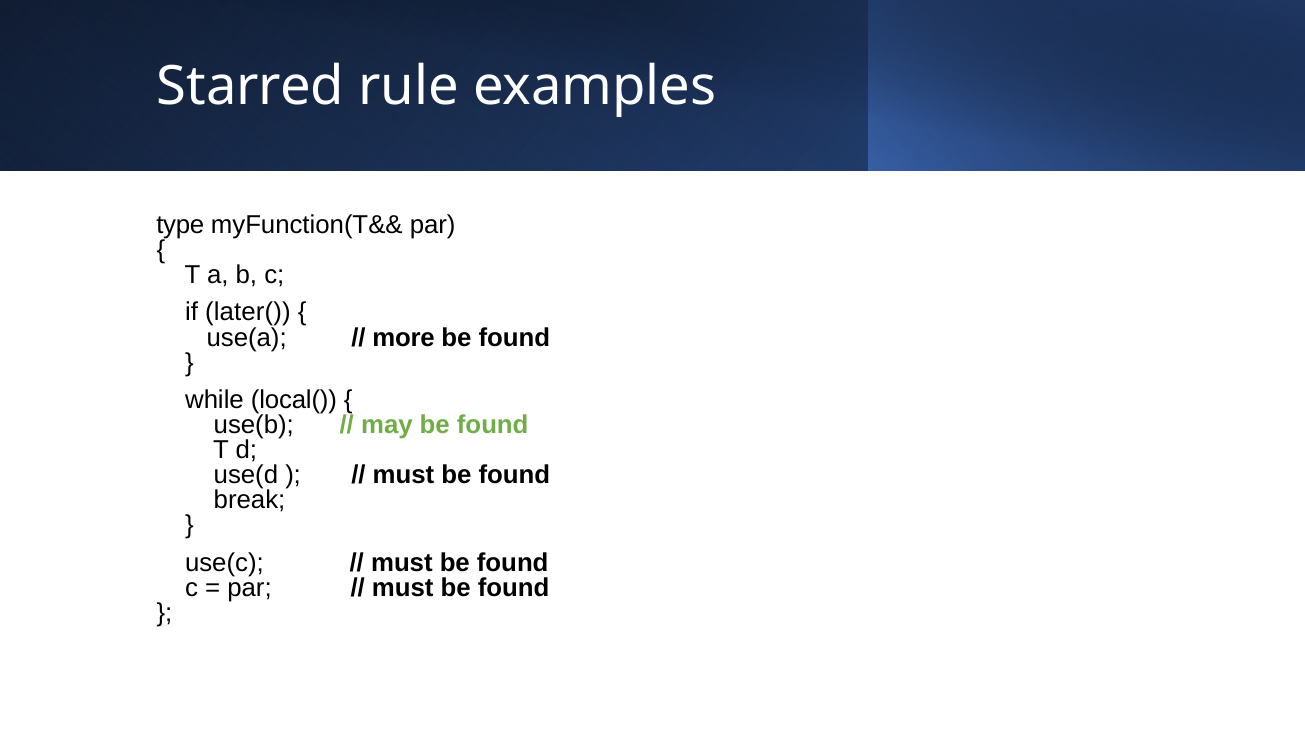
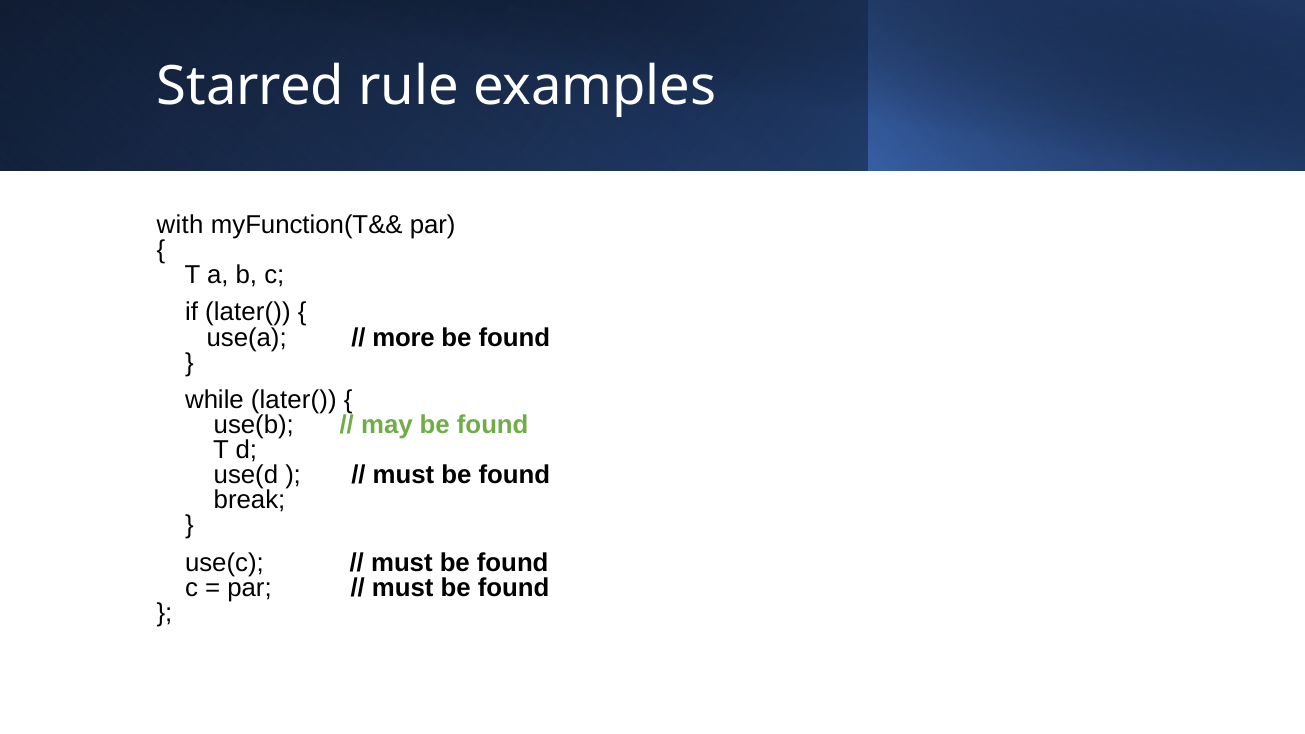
type: type -> with
while local(: local( -> later(
